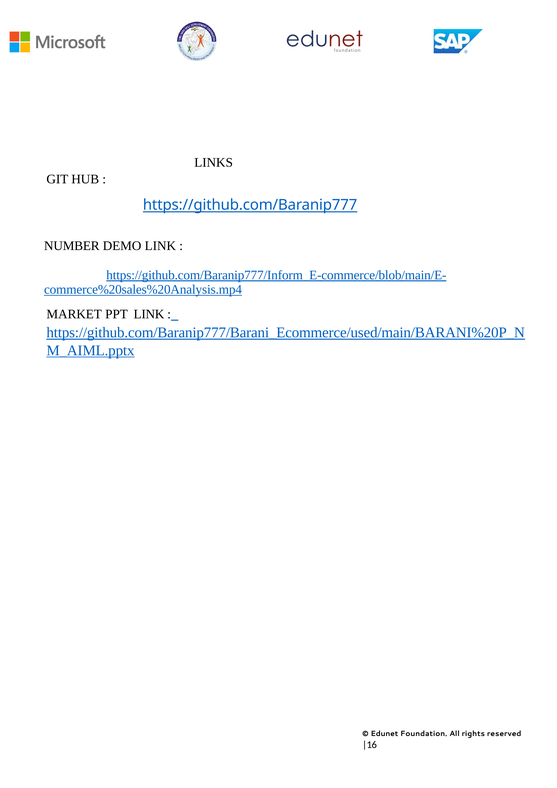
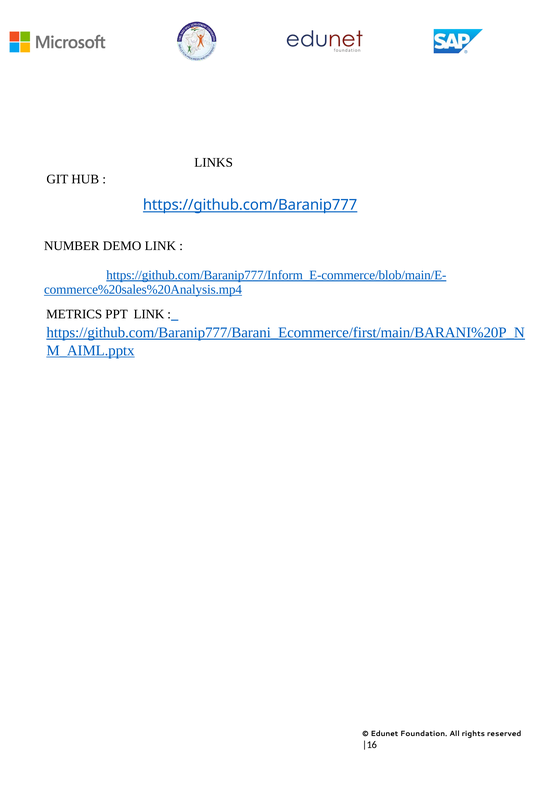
MARKET: MARKET -> METRICS
https://github.com/Baranip777/Barani_Ecommerce/used/main/BARANI%20P_N: https://github.com/Baranip777/Barani_Ecommerce/used/main/BARANI%20P_N -> https://github.com/Baranip777/Barani_Ecommerce/first/main/BARANI%20P_N
